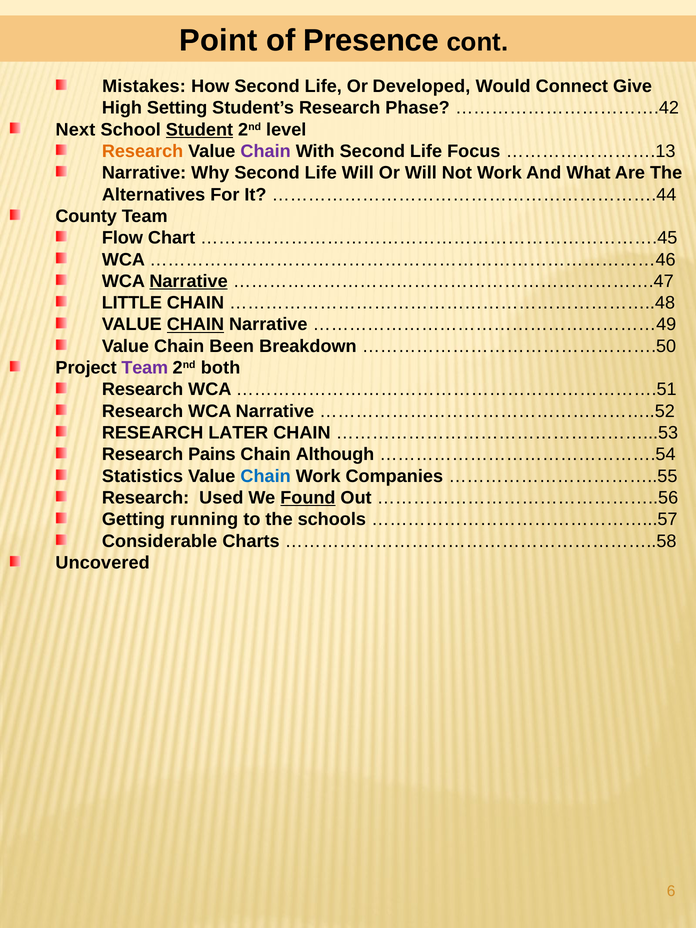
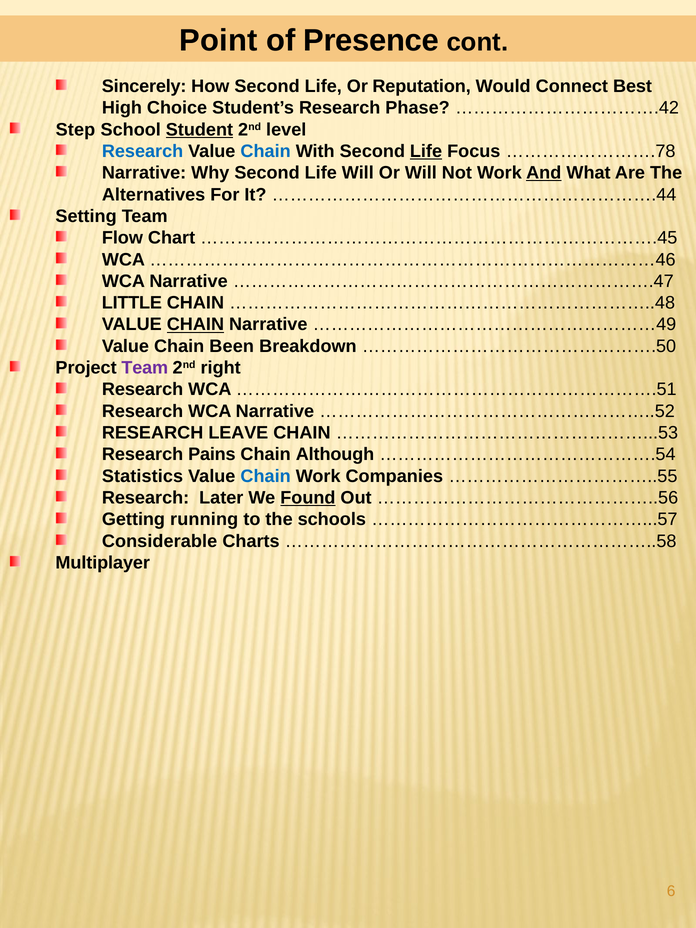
Mistakes: Mistakes -> Sincerely
Developed: Developed -> Reputation
Give: Give -> Best
Setting: Setting -> Choice
Next: Next -> Step
Research at (143, 151) colour: orange -> blue
Chain at (266, 151) colour: purple -> blue
Life at (426, 151) underline: none -> present
…………………….13: …………………….13 -> …………………….78
And underline: none -> present
County: County -> Setting
Narrative at (189, 281) underline: present -> none
both: both -> right
LATER: LATER -> LEAVE
Used: Used -> Later
Uncovered: Uncovered -> Multiplayer
